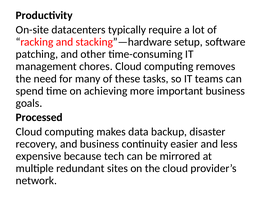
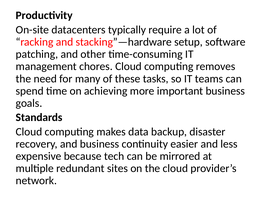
Processed: Processed -> Standards
